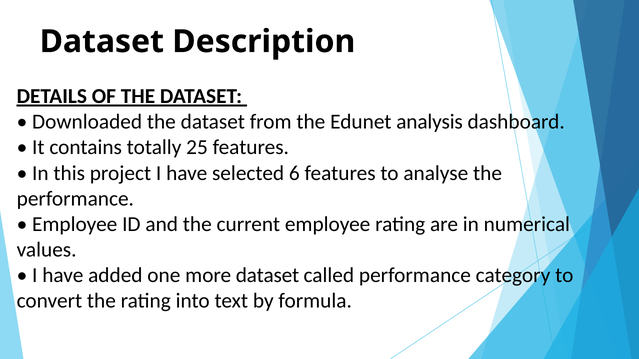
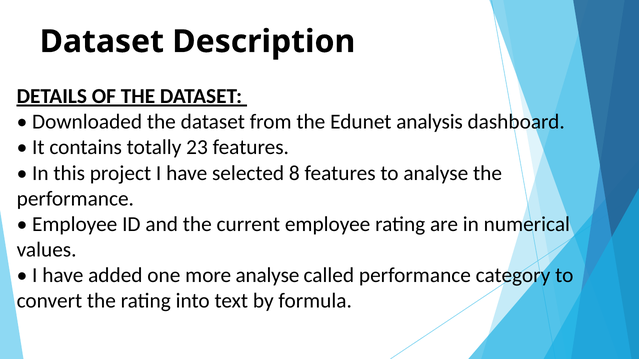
25: 25 -> 23
6: 6 -> 8
more dataset: dataset -> analyse
